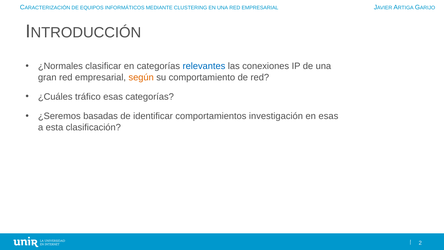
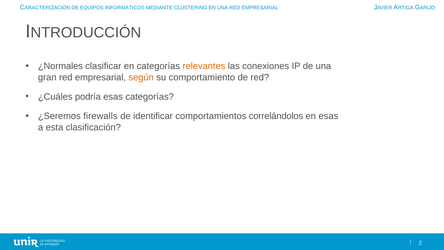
relevantes colour: blue -> orange
tráfico: tráfico -> podría
basadas: basadas -> firewalls
investigación: investigación -> correlándolos
